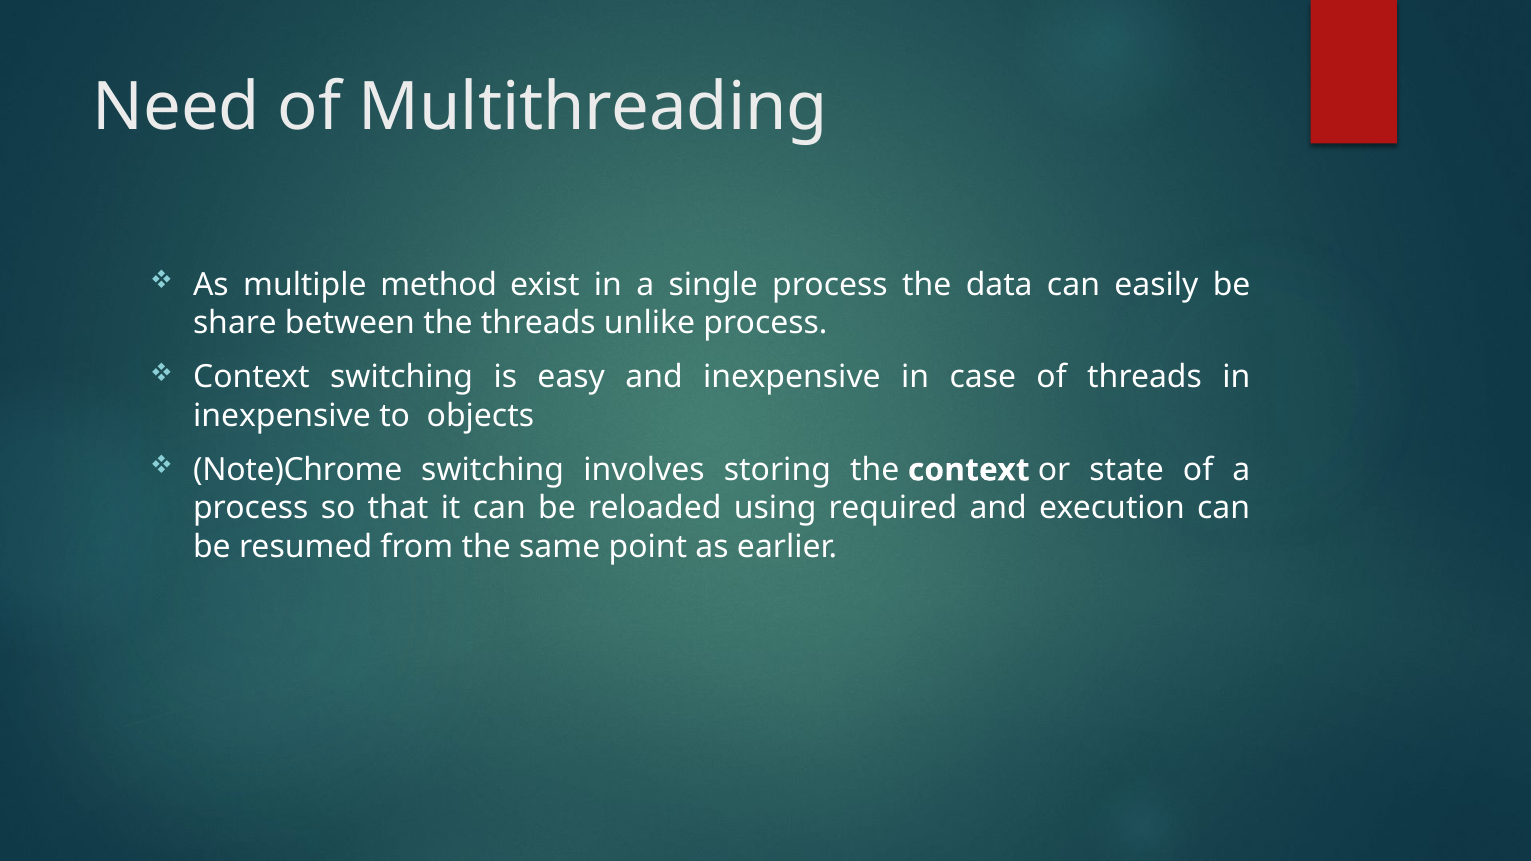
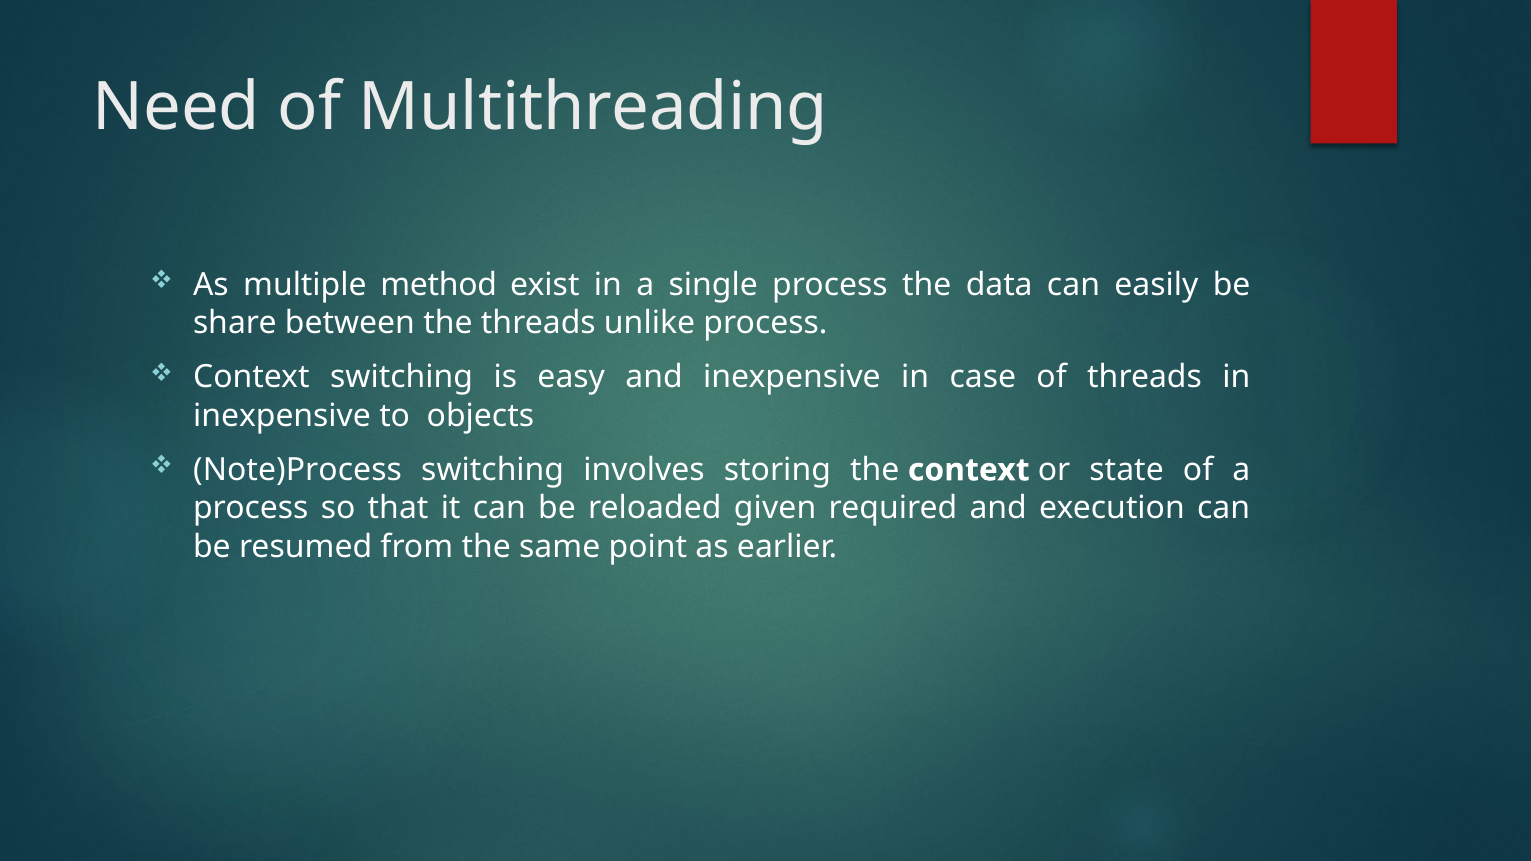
Note)Chrome: Note)Chrome -> Note)Process
using: using -> given
